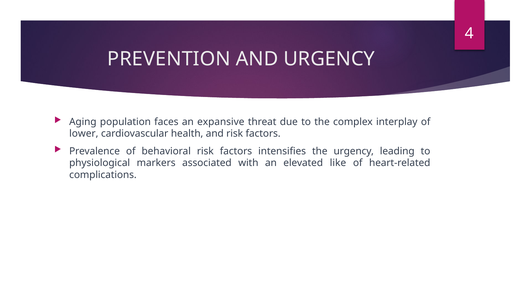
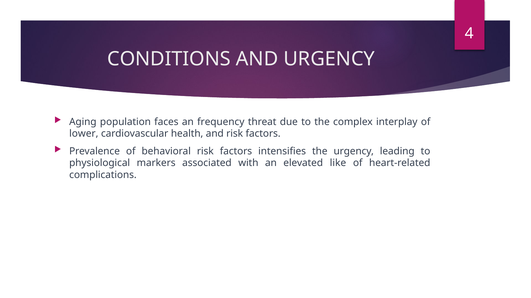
PREVENTION: PREVENTION -> CONDITIONS
expansive: expansive -> frequency
